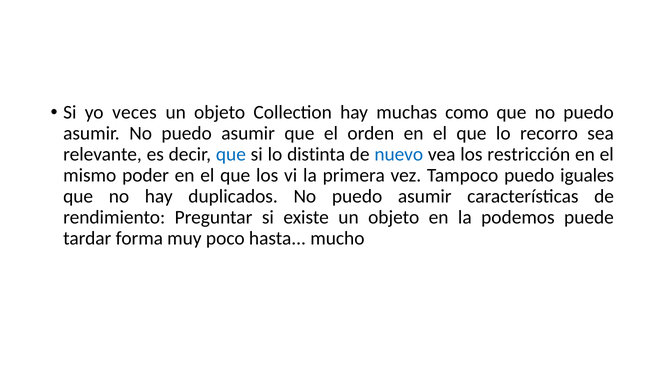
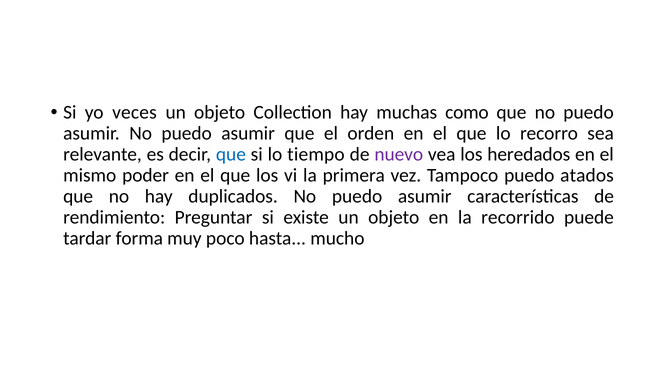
distinta: distinta -> tiempo
nuevo colour: blue -> purple
restricción: restricción -> heredados
iguales: iguales -> atados
podemos: podemos -> recorrido
